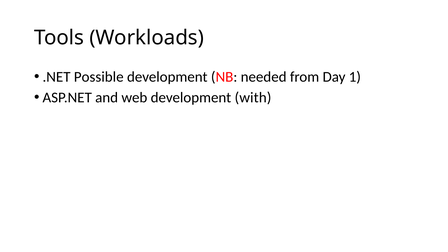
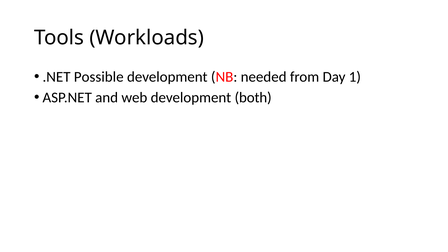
with: with -> both
